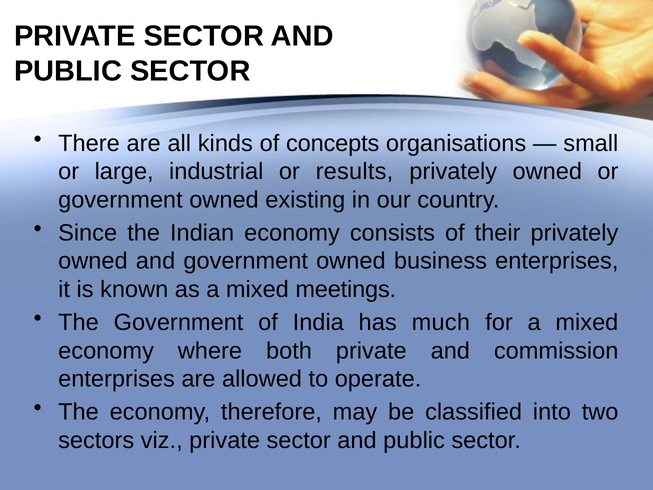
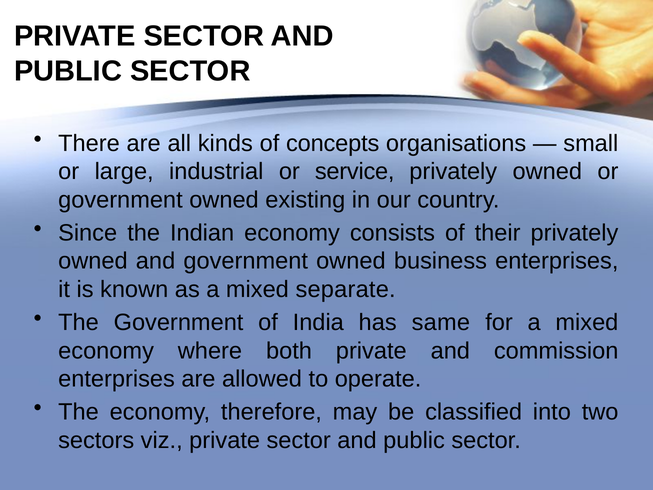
results: results -> service
meetings: meetings -> separate
much: much -> same
